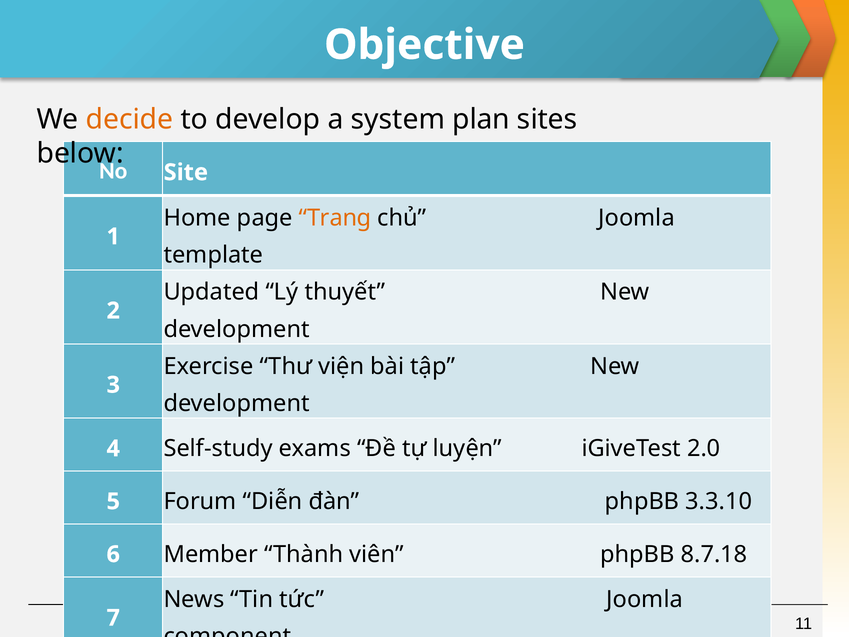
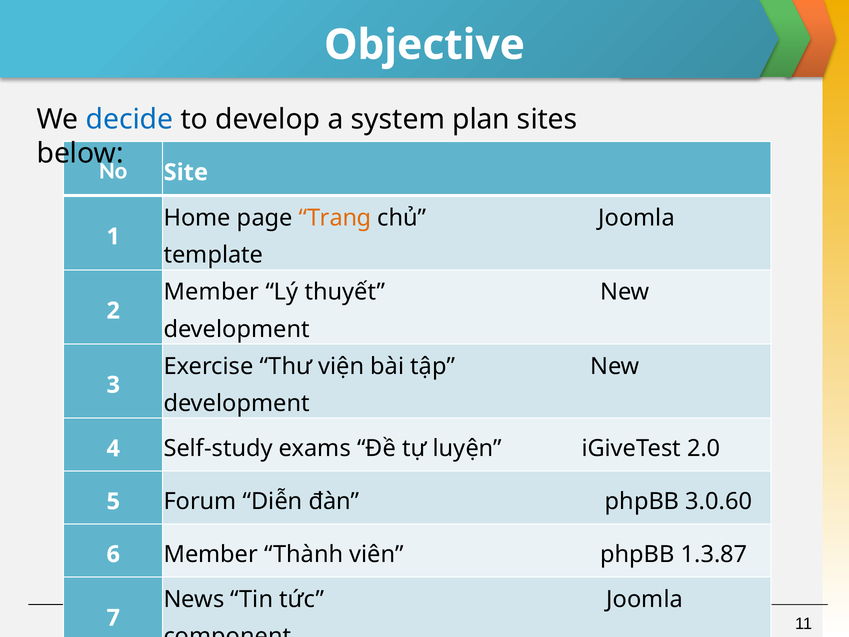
decide colour: orange -> blue
Updated at (212, 292): Updated -> Member
3.3.10: 3.3.10 -> 3.0.60
8.7.18: 8.7.18 -> 1.3.87
